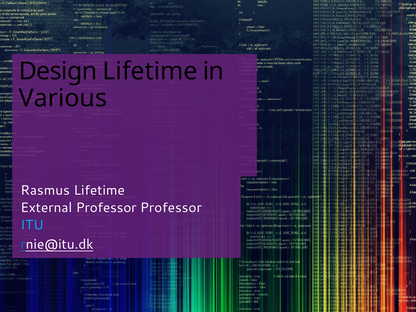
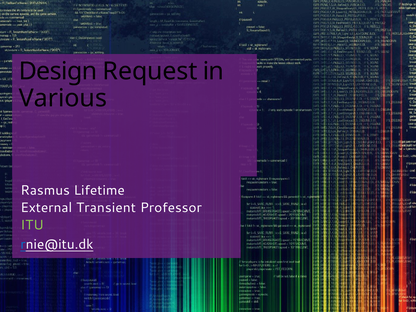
Design Lifetime: Lifetime -> Request
External Professor: Professor -> Transient
ITU colour: light blue -> light green
